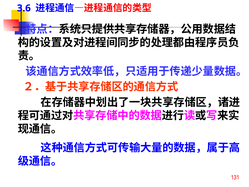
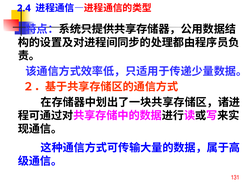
3.6: 3.6 -> 2.4
